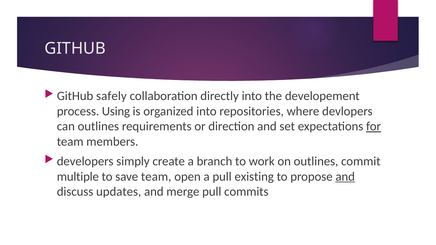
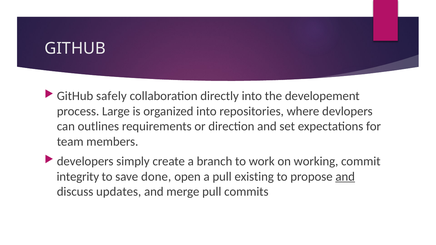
Using: Using -> Large
for underline: present -> none
on outlines: outlines -> working
multiple: multiple -> integrity
save team: team -> done
